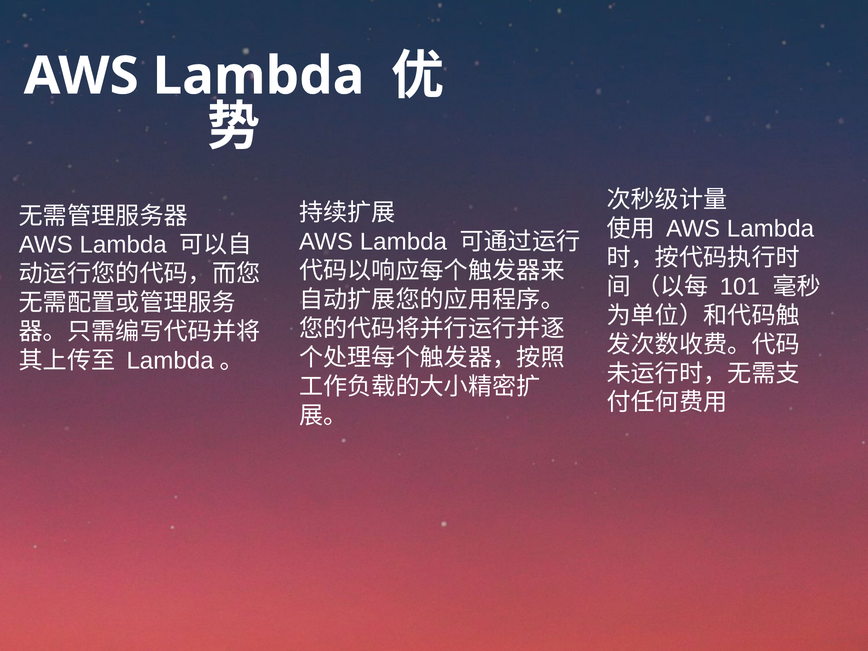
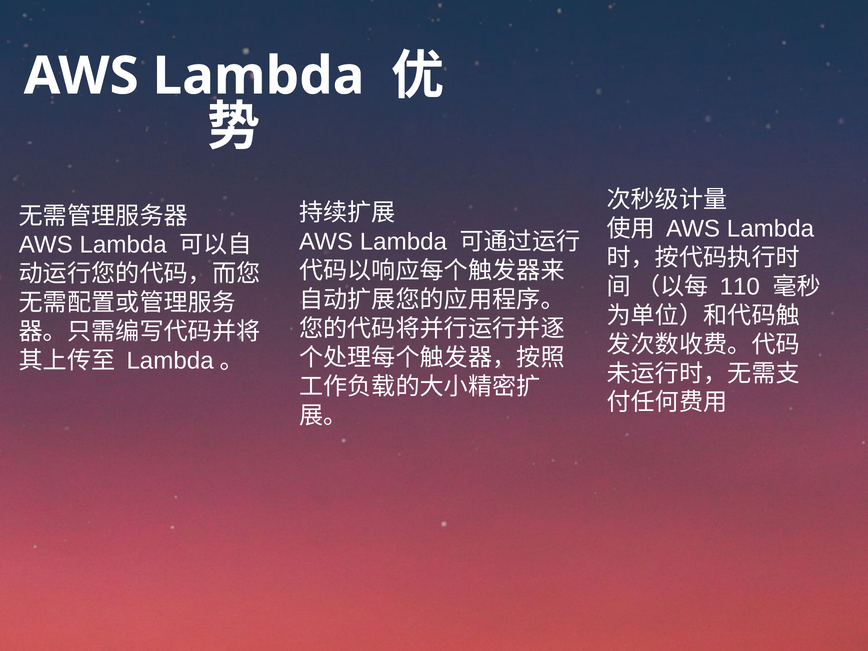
101: 101 -> 110
